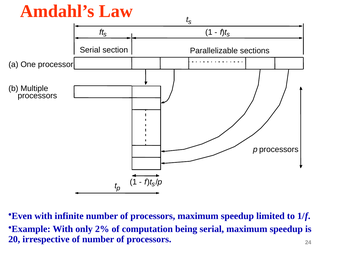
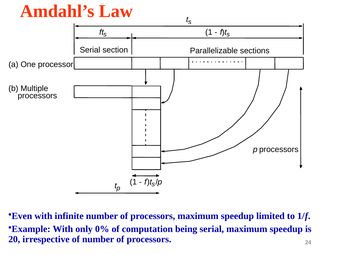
2%: 2% -> 0%
